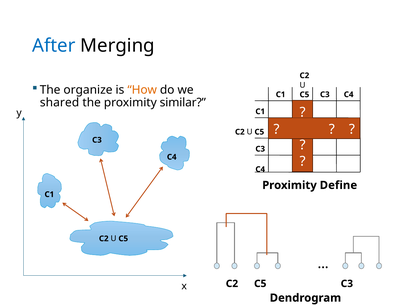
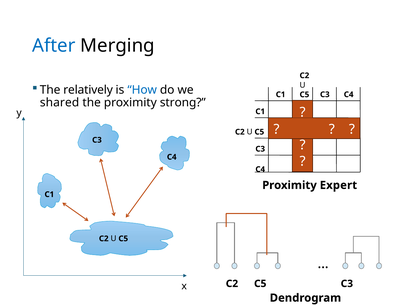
organize: organize -> relatively
How colour: orange -> blue
similar: similar -> strong
Define: Define -> Expert
